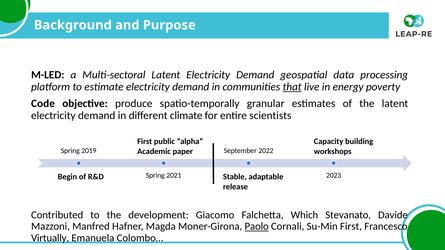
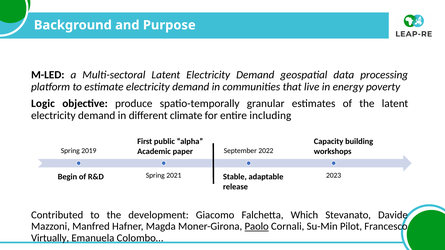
that underline: present -> none
Code: Code -> Logic
scientists: scientists -> including
Su-Min First: First -> Pilot
